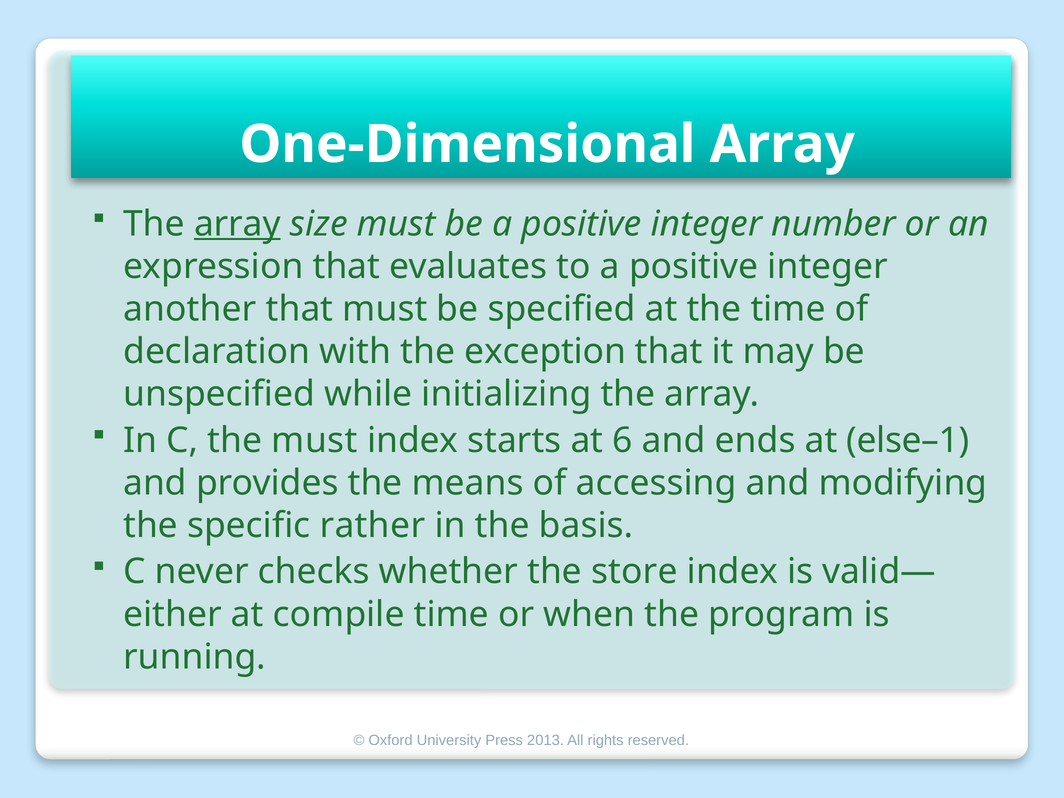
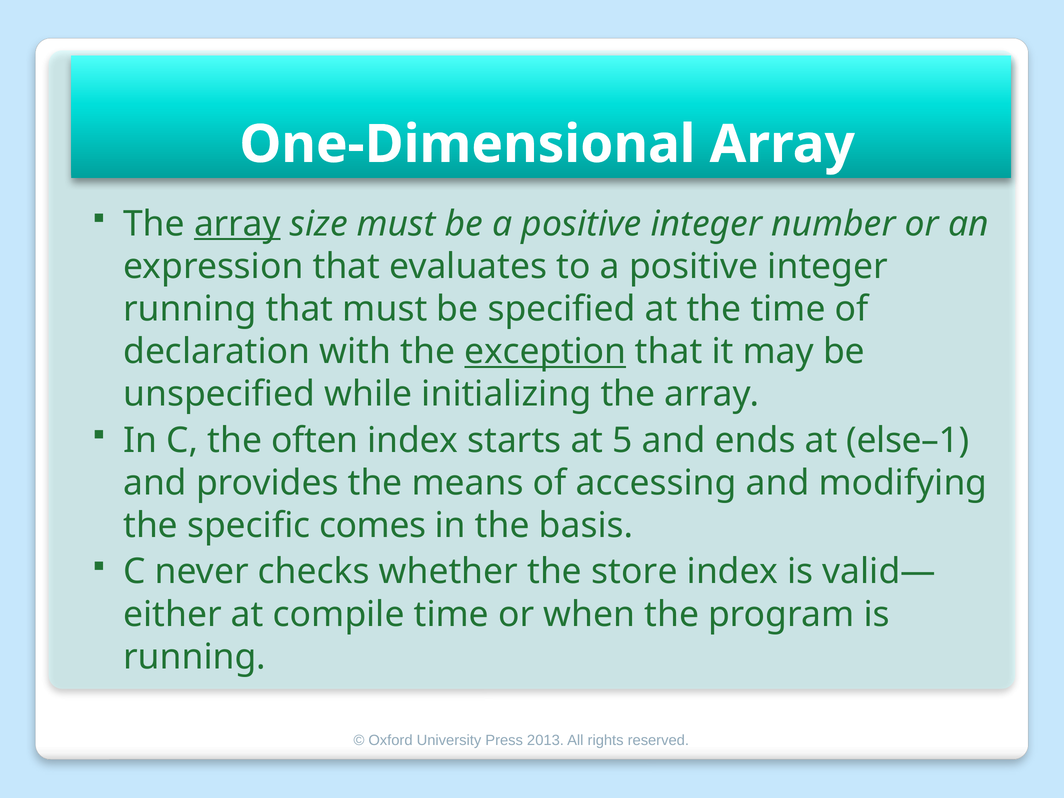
another at (190, 309): another -> running
exception underline: none -> present
the must: must -> often
6: 6 -> 5
rather: rather -> comes
